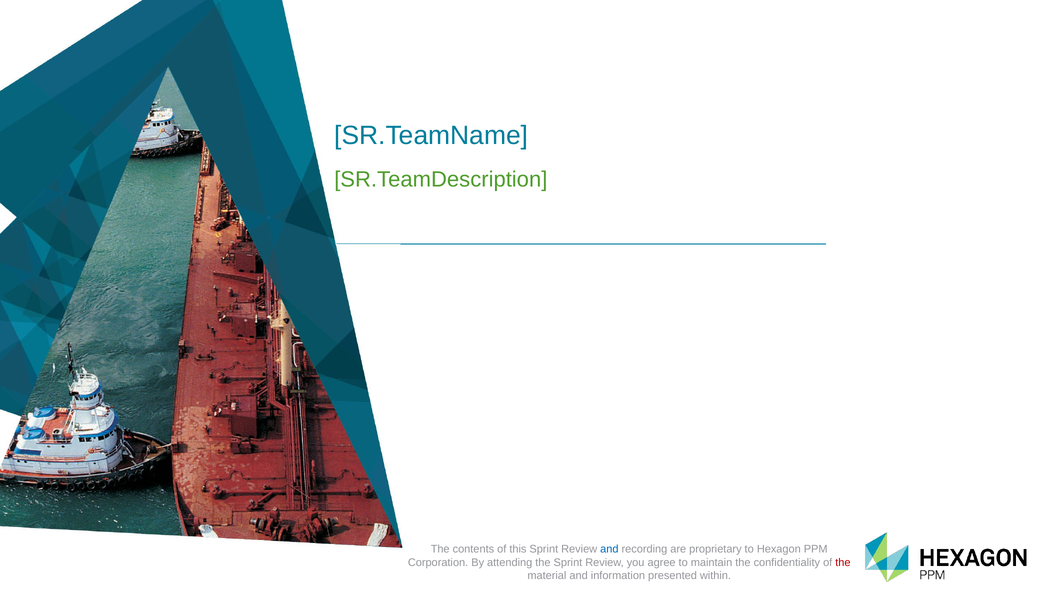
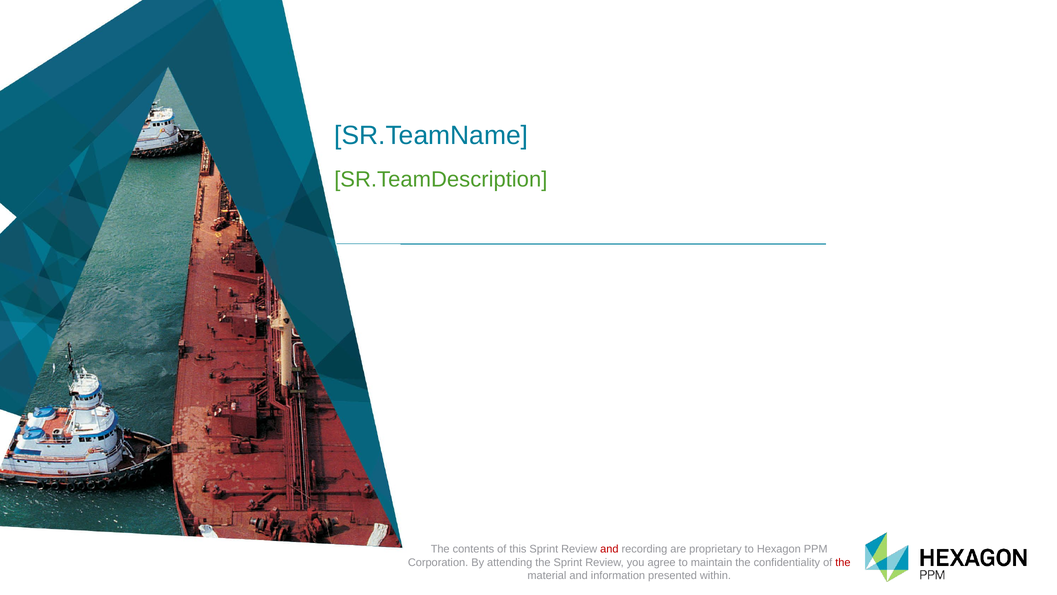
and at (609, 549) colour: blue -> red
